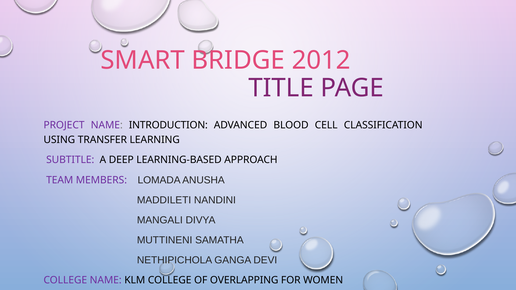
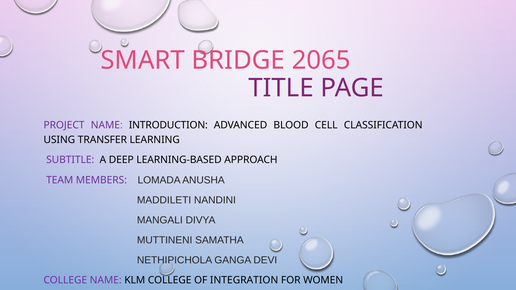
2012: 2012 -> 2065
OVERLAPPING: OVERLAPPING -> INTEGRATION
